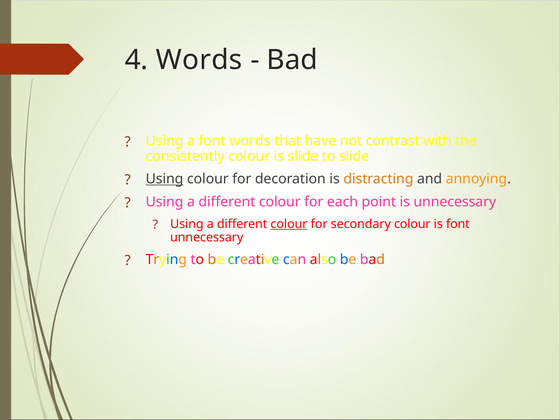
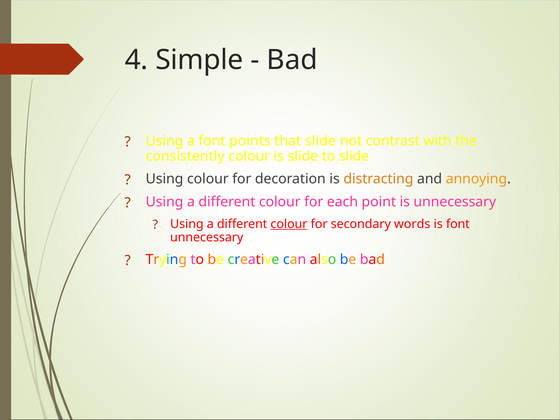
4 Words: Words -> Simple
font words: words -> points
that have: have -> slide
Using at (164, 179) underline: present -> none
secondary colour: colour -> words
